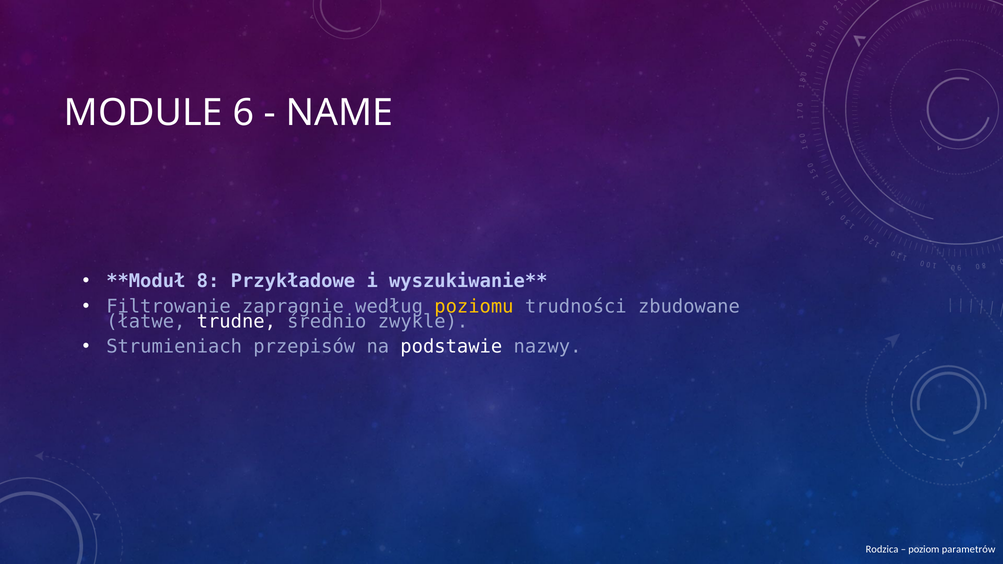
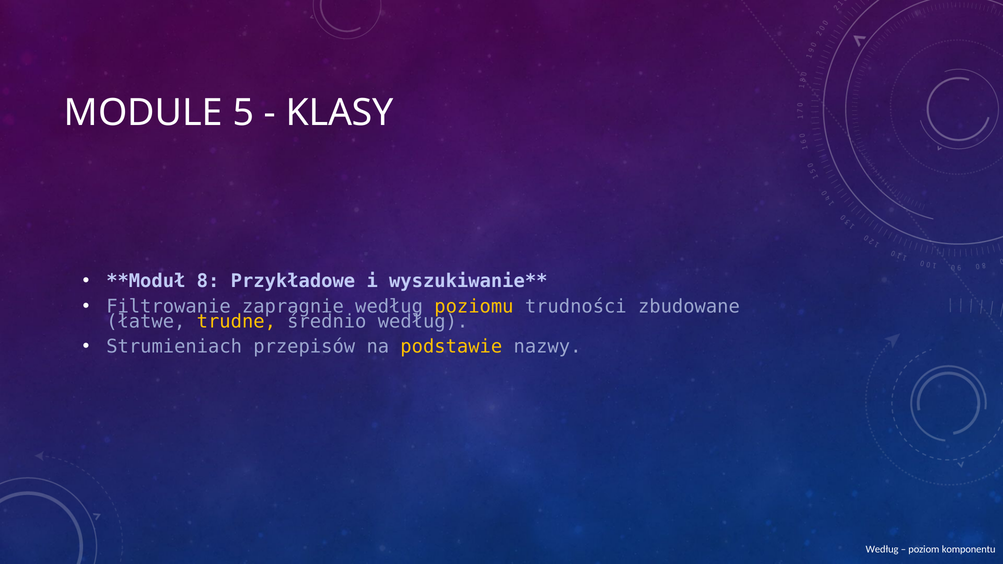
6: 6 -> 5
NAME: NAME -> KLASY
trudne colour: white -> yellow
średnio zwykle: zwykle -> według
podstawie colour: white -> yellow
Rodzica at (882, 549): Rodzica -> Według
parametrów: parametrów -> komponentu
